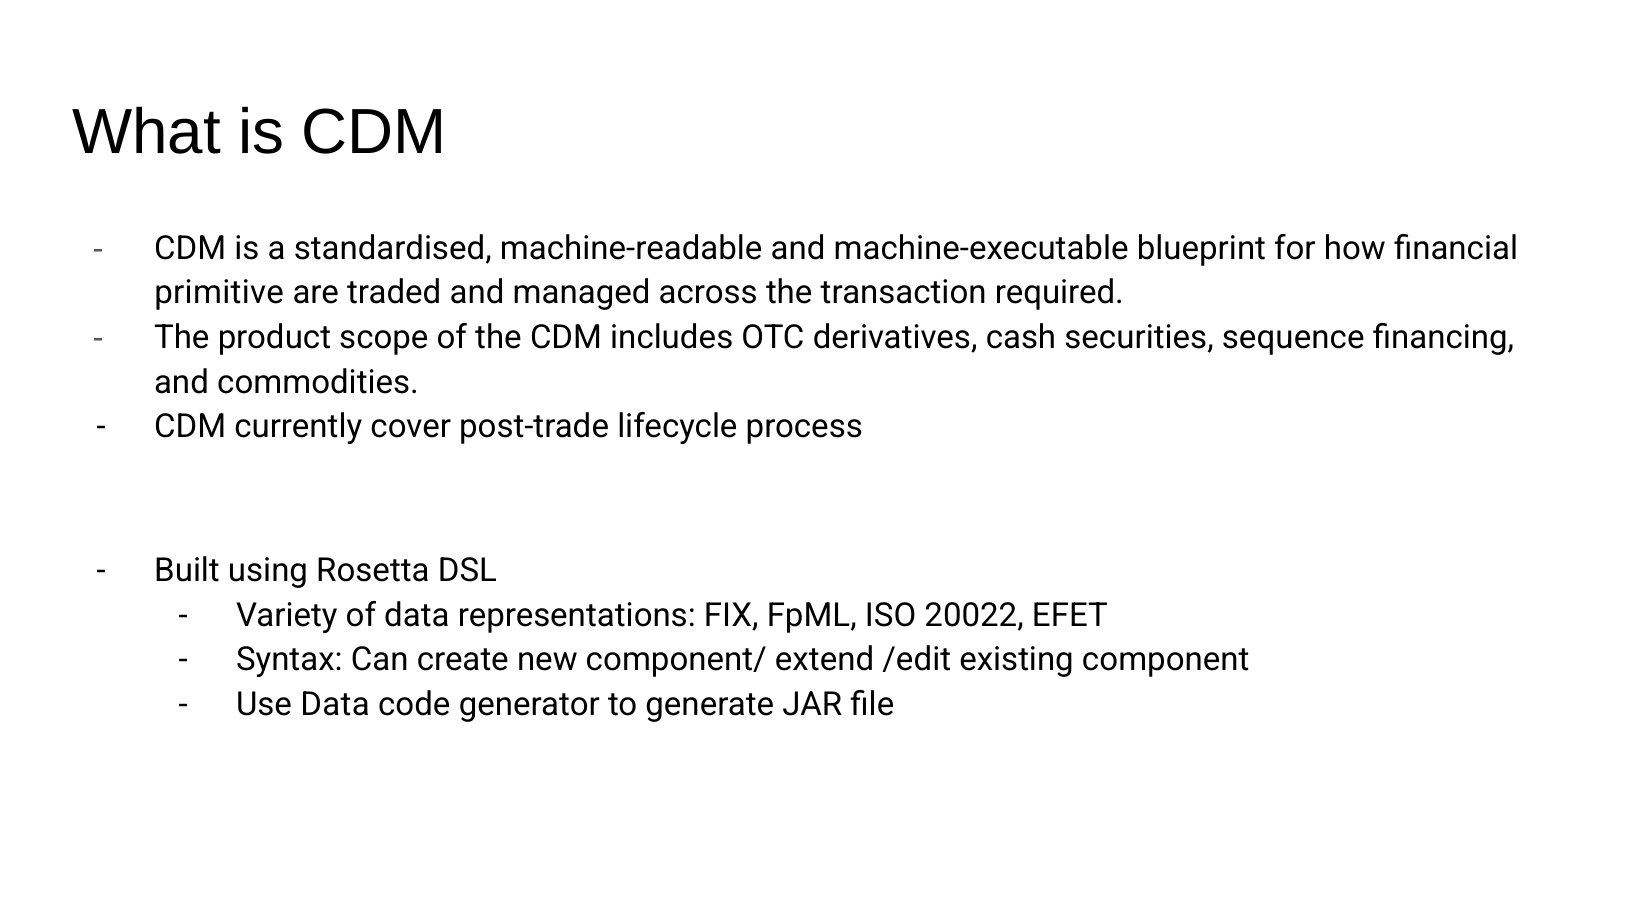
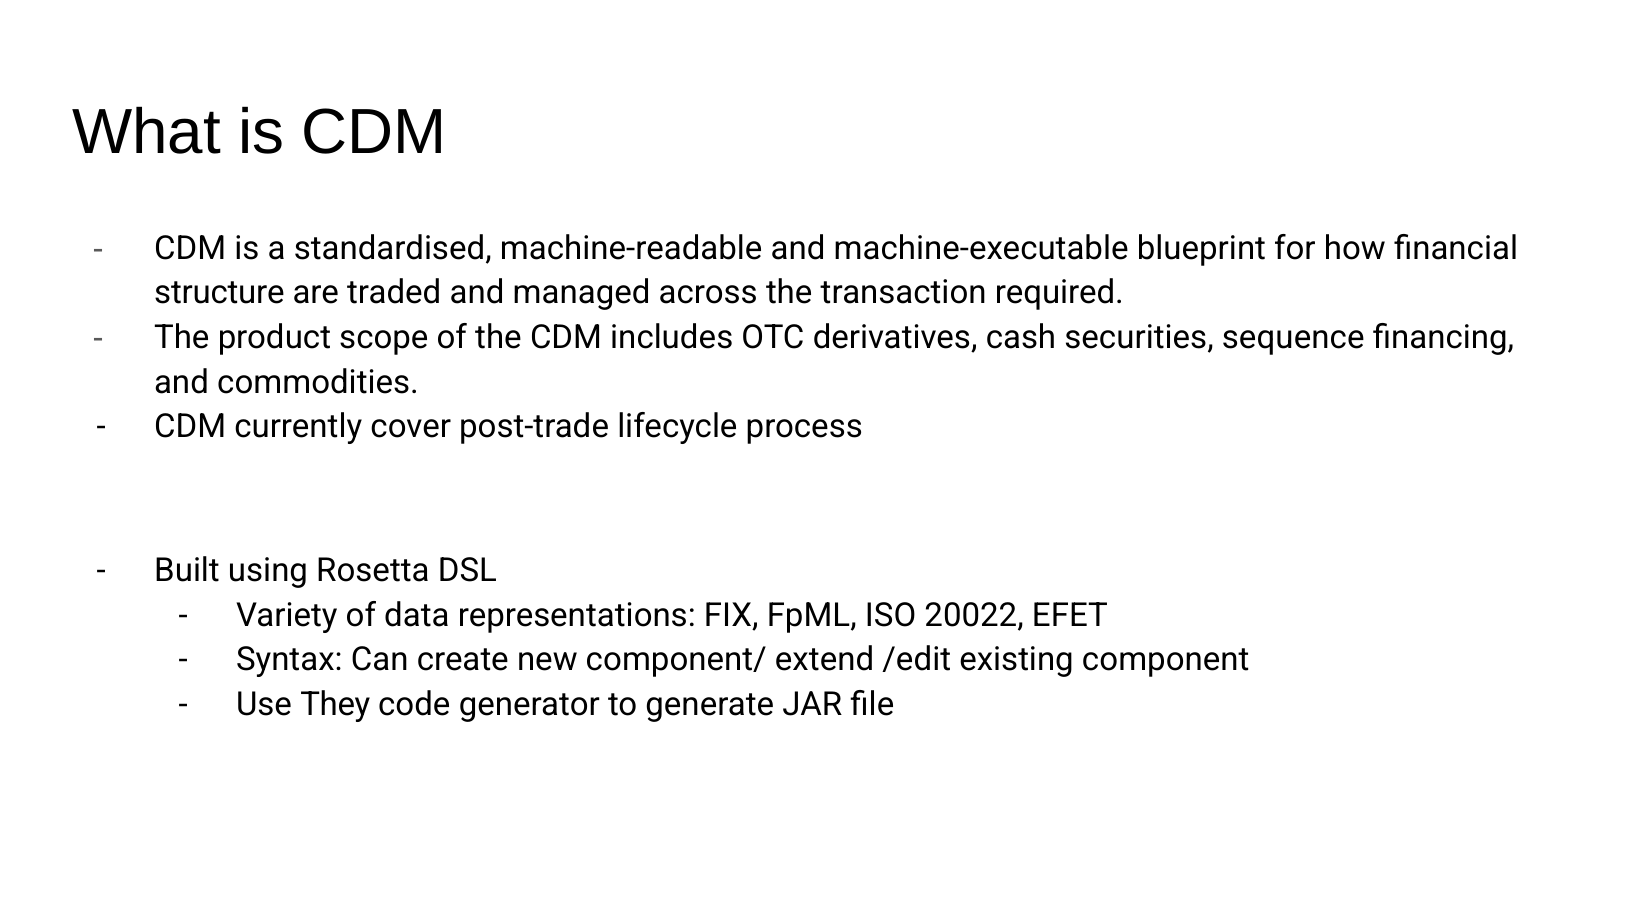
primitive: primitive -> structure
Use Data: Data -> They
